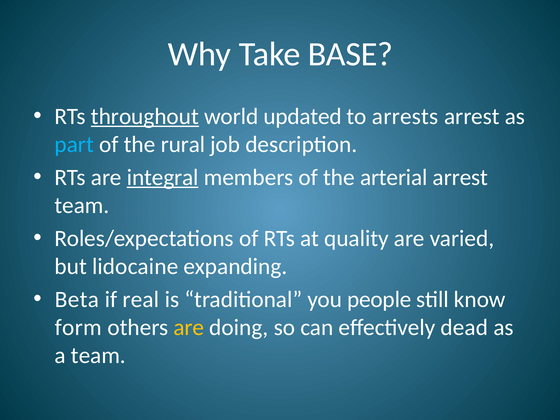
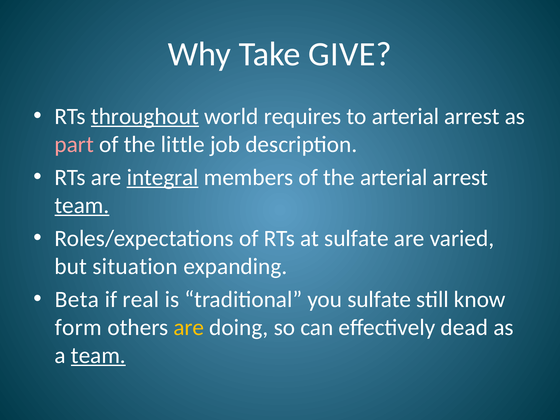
BASE: BASE -> GIVE
updated: updated -> requires
to arrests: arrests -> arterial
part colour: light blue -> pink
rural: rural -> little
team at (82, 205) underline: none -> present
at quality: quality -> sulfate
lidocaine: lidocaine -> situation
you people: people -> sulfate
team at (98, 355) underline: none -> present
